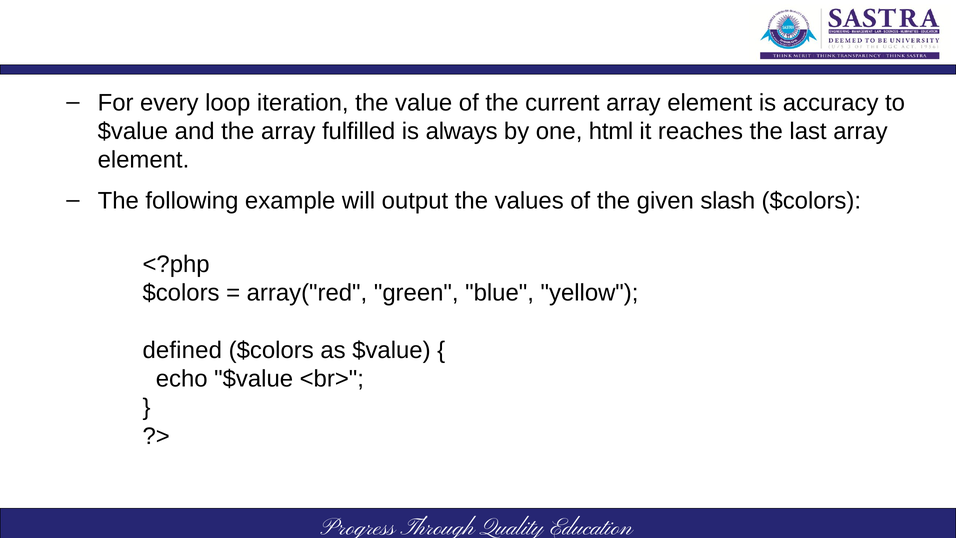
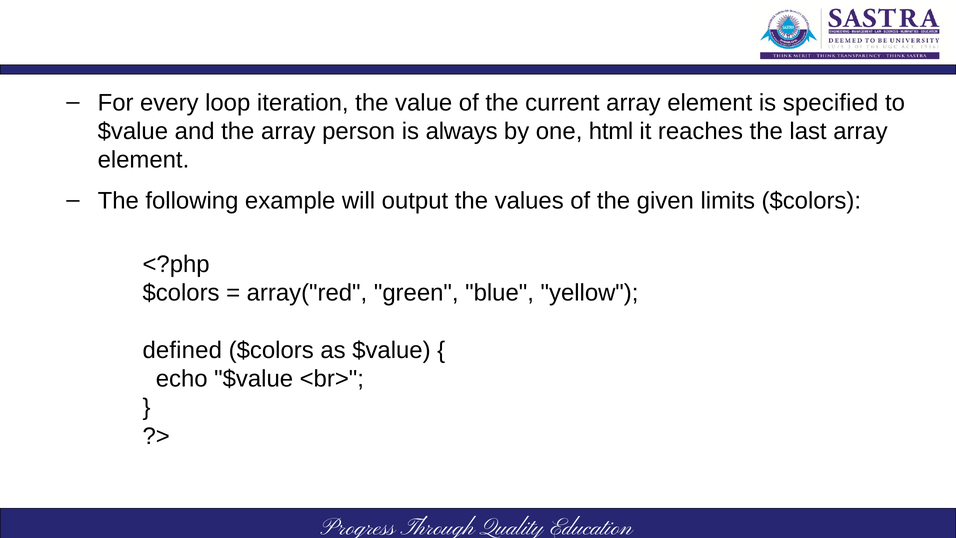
accuracy: accuracy -> specified
fulfilled: fulfilled -> person
slash: slash -> limits
